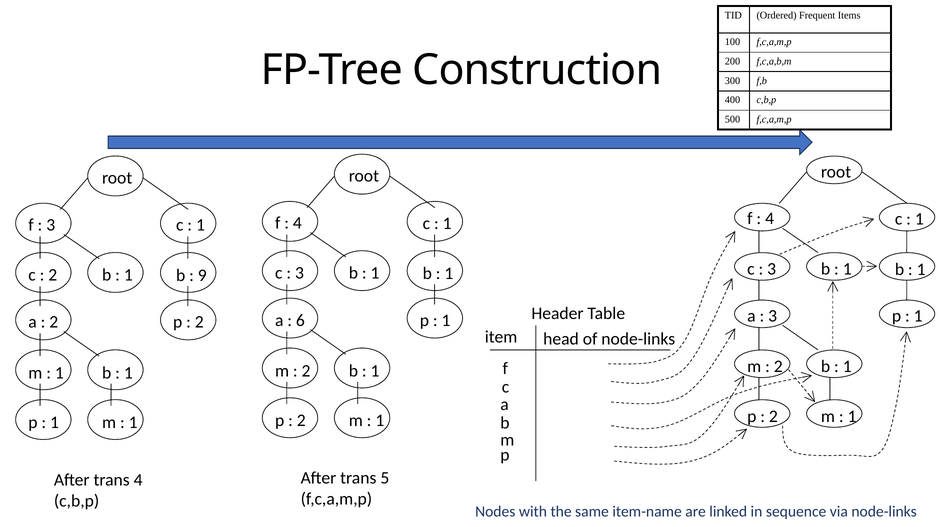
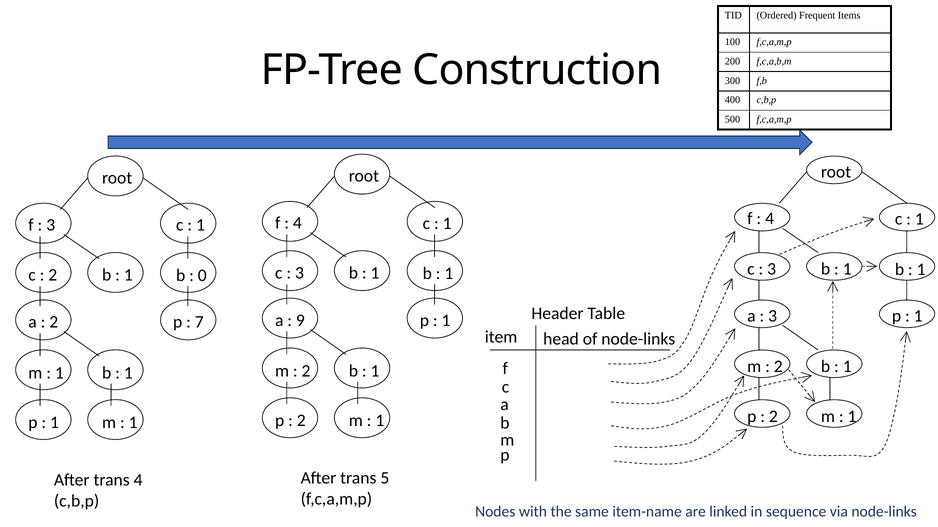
9: 9 -> 0
6: 6 -> 9
2 at (199, 322): 2 -> 7
